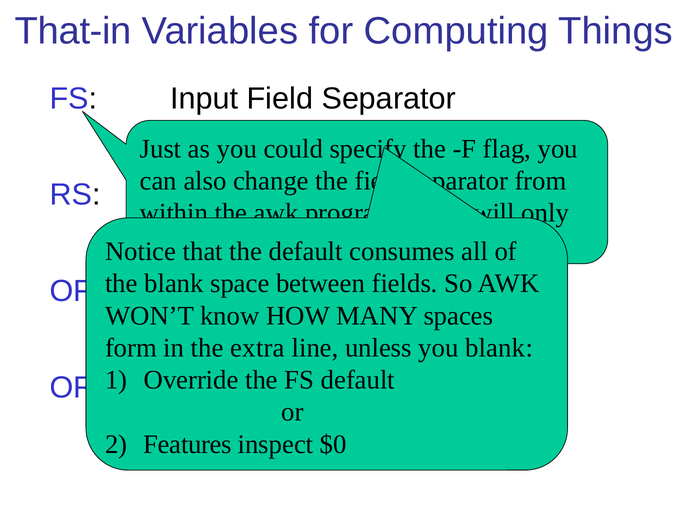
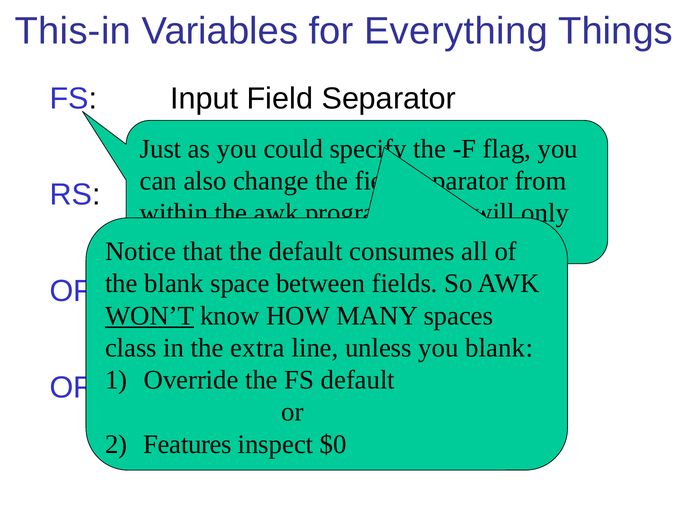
That-in: That-in -> This-in
Computing: Computing -> Everything
WON’T underline: none -> present
form: form -> class
